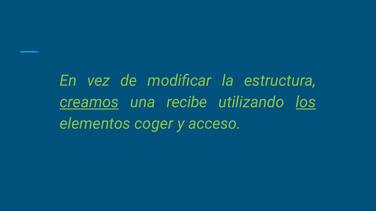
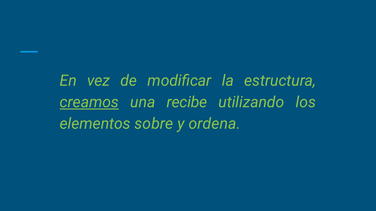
los underline: present -> none
coger: coger -> sobre
acceso: acceso -> ordena
